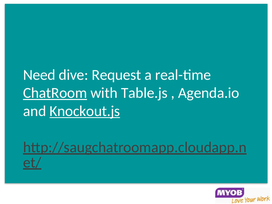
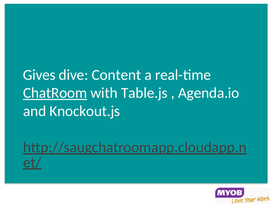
Need: Need -> Gives
Request: Request -> Content
Knockout.js underline: present -> none
